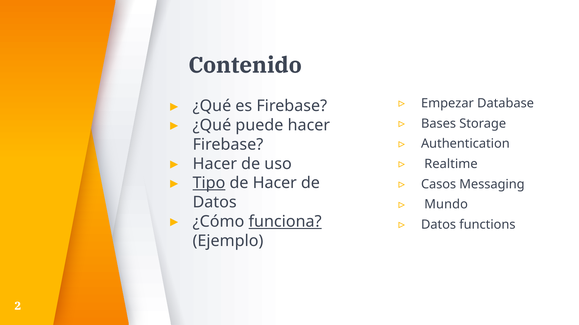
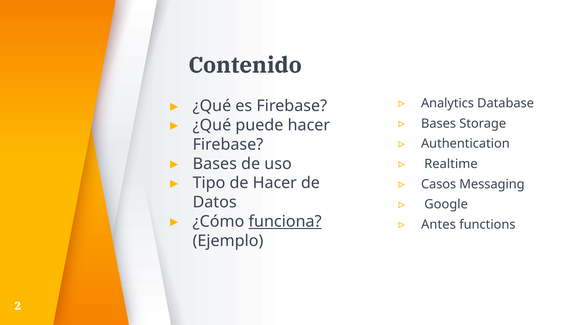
Empezar: Empezar -> Analytics
Hacer at (215, 164): Hacer -> Bases
Tipo underline: present -> none
Mundo: Mundo -> Google
Datos at (439, 225): Datos -> Antes
